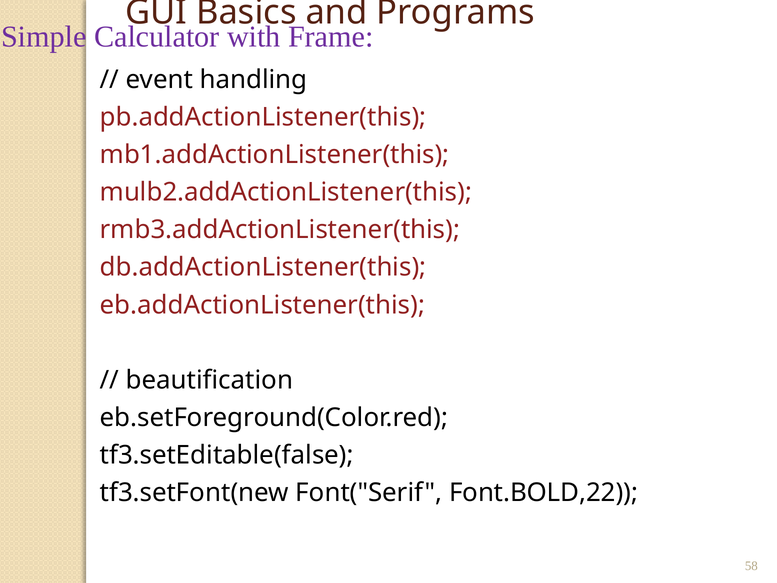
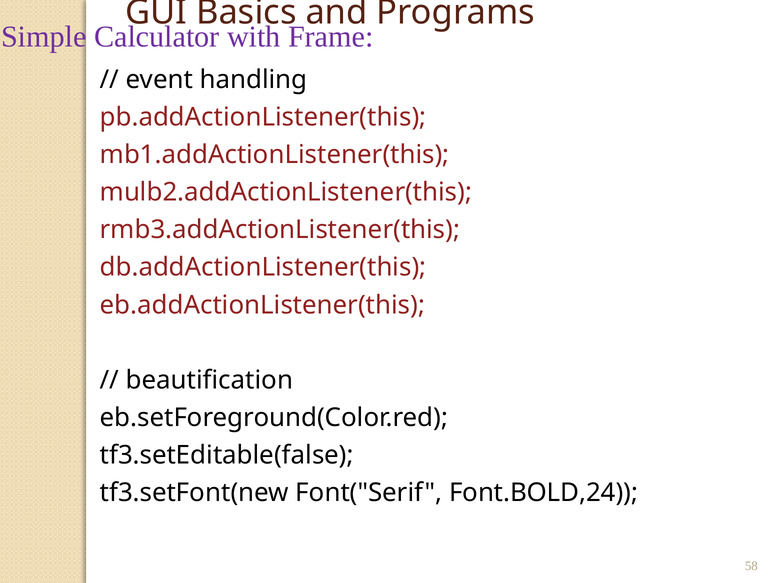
Font.BOLD,22: Font.BOLD,22 -> Font.BOLD,24
